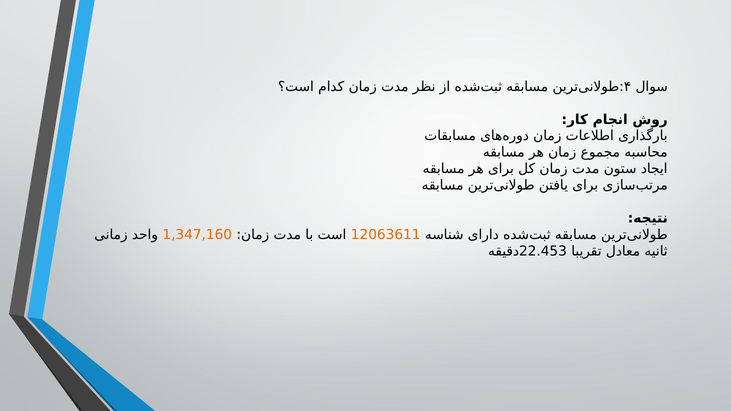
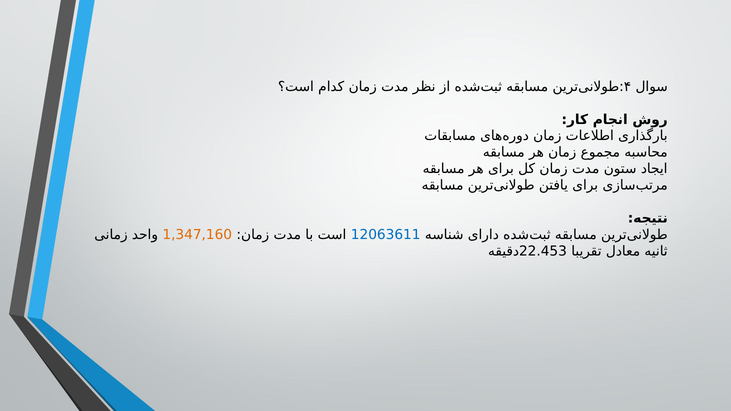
12063611 colour: orange -> blue
